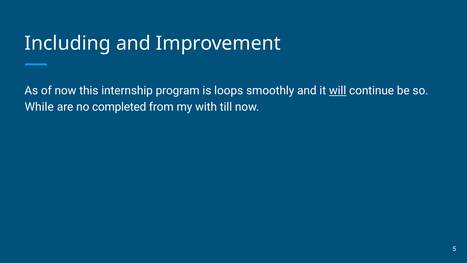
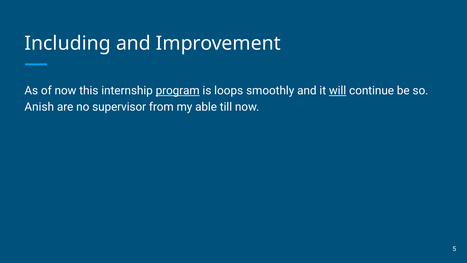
program underline: none -> present
While: While -> Anish
completed: completed -> supervisor
with: with -> able
